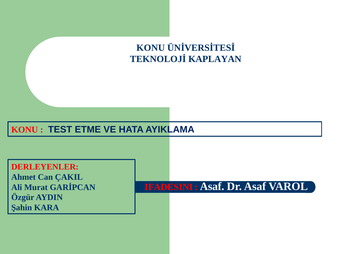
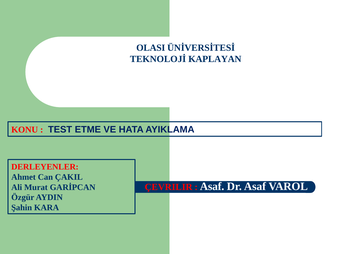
KONU at (151, 48): KONU -> OLASI
IFADESINI: IFADESINI -> ÇEVRILIR
